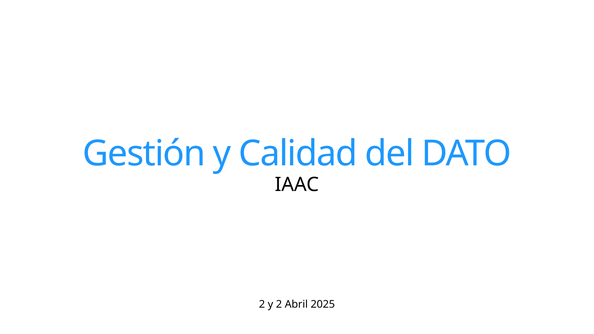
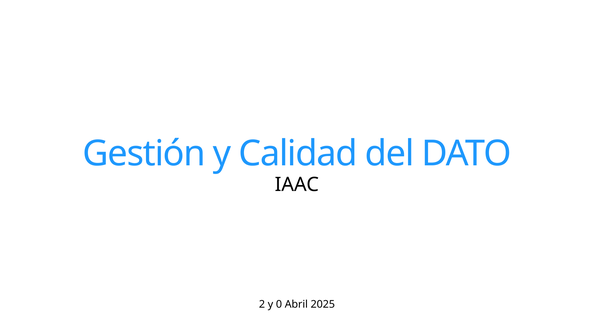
y 2: 2 -> 0
